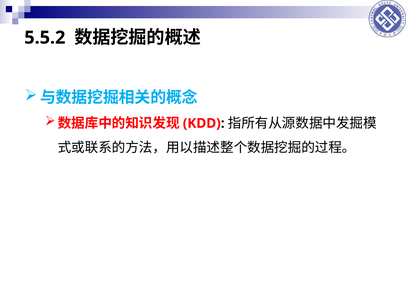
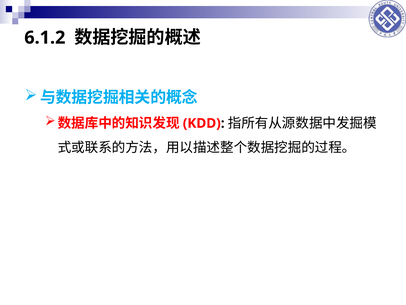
5.5.2: 5.5.2 -> 6.1.2
